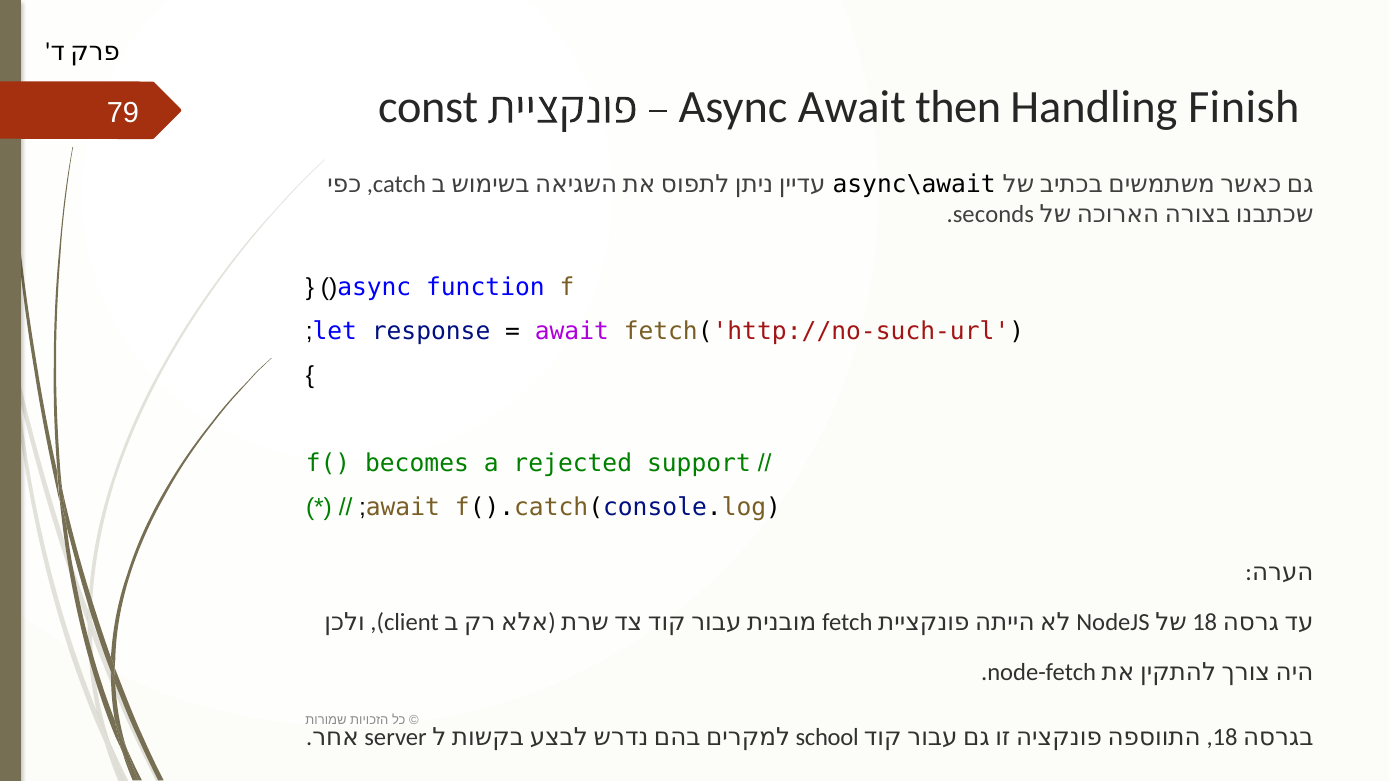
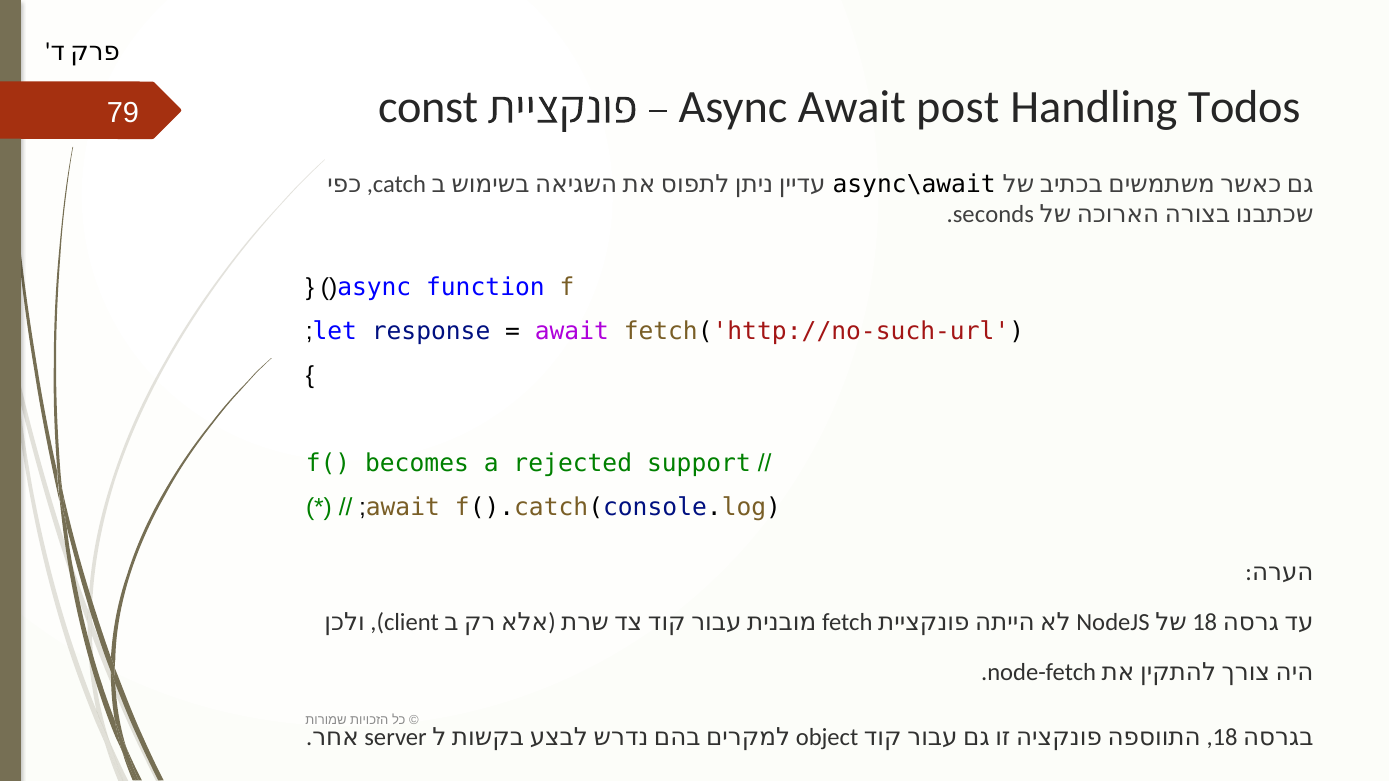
then: then -> post
Finish: Finish -> Todos
school: school -> object
